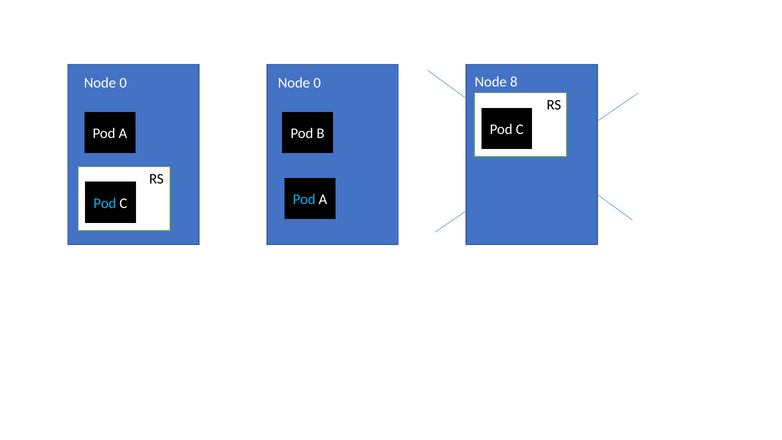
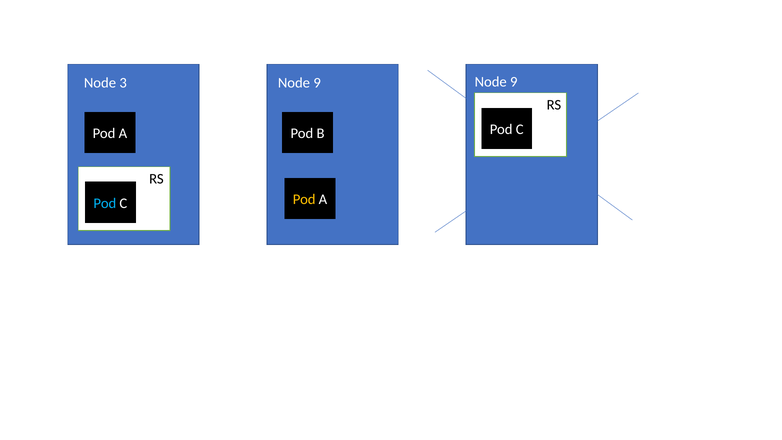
0 at (123, 83): 0 -> 3
0 at (317, 83): 0 -> 9
8 at (514, 82): 8 -> 9
Pod at (304, 200) colour: light blue -> yellow
